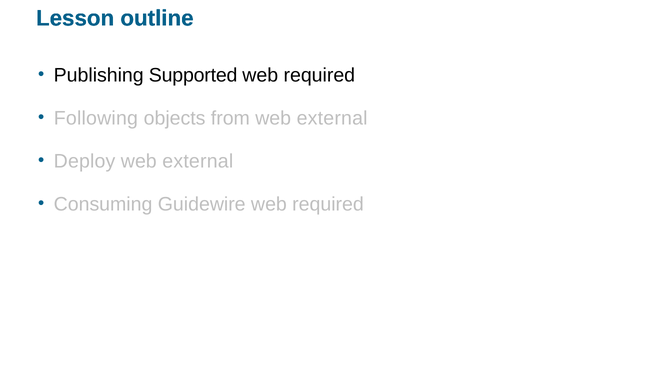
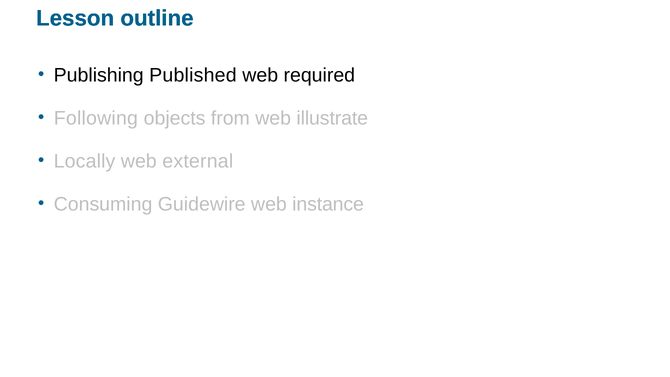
Supported: Supported -> Published
from web external: external -> illustrate
Deploy: Deploy -> Locally
Guidewire web required: required -> instance
